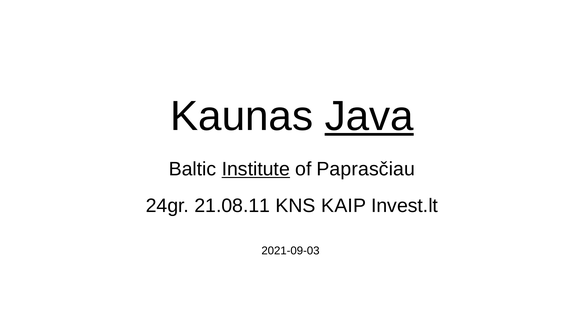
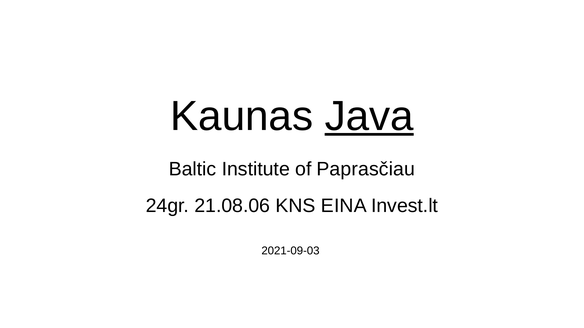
Institute underline: present -> none
21.08.11: 21.08.11 -> 21.08.06
KAIP: KAIP -> EINA
